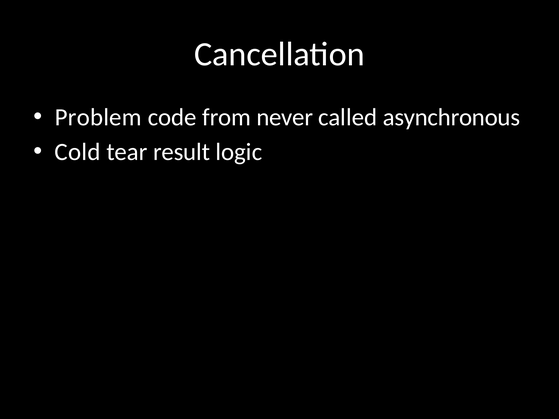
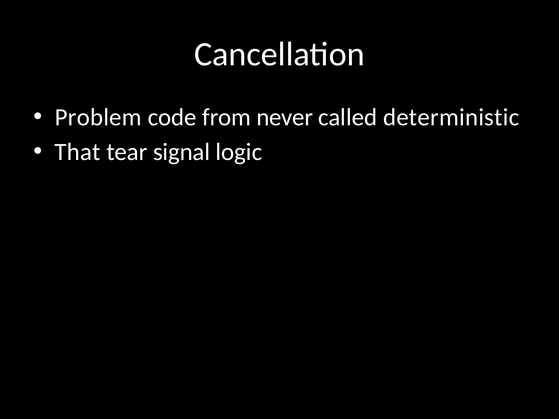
asynchronous: asynchronous -> deterministic
Cold: Cold -> That
result: result -> signal
